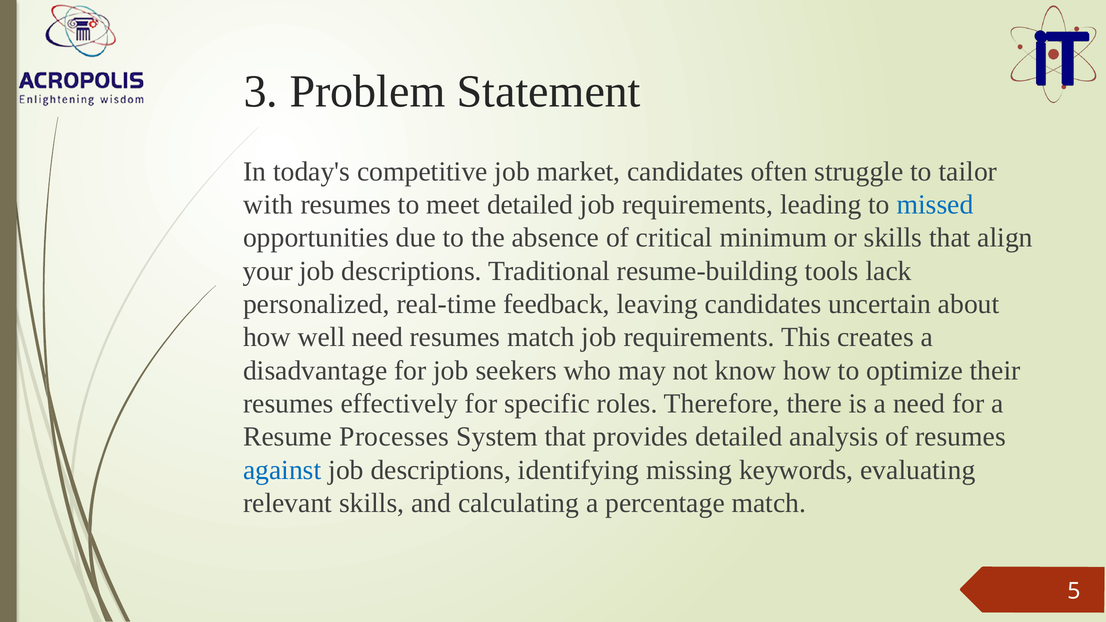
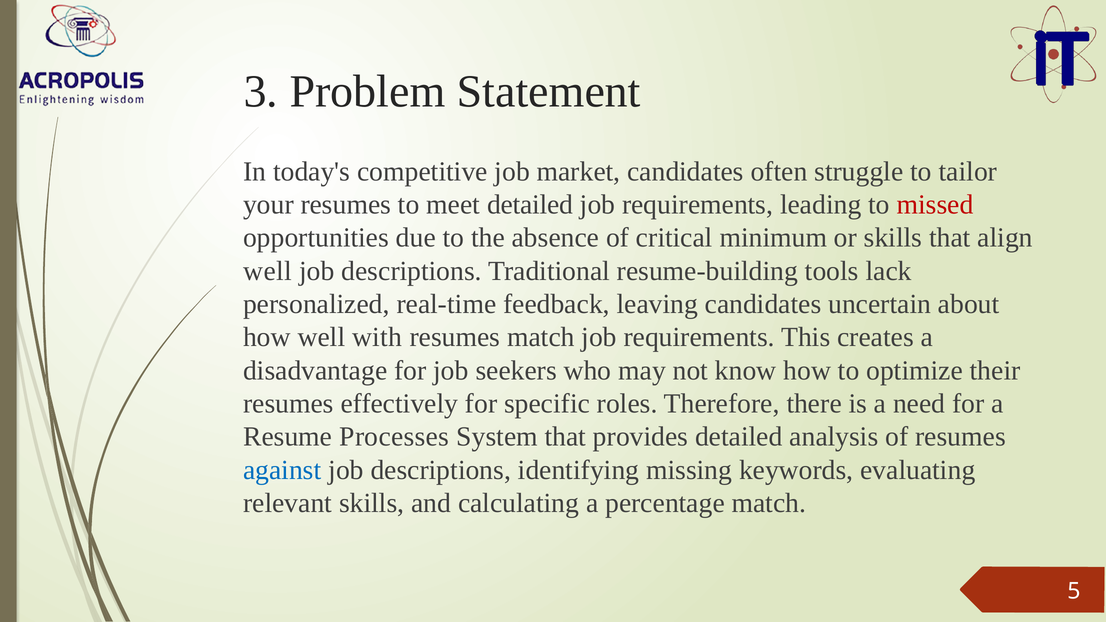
with: with -> your
missed colour: blue -> red
your at (268, 271): your -> well
well need: need -> with
